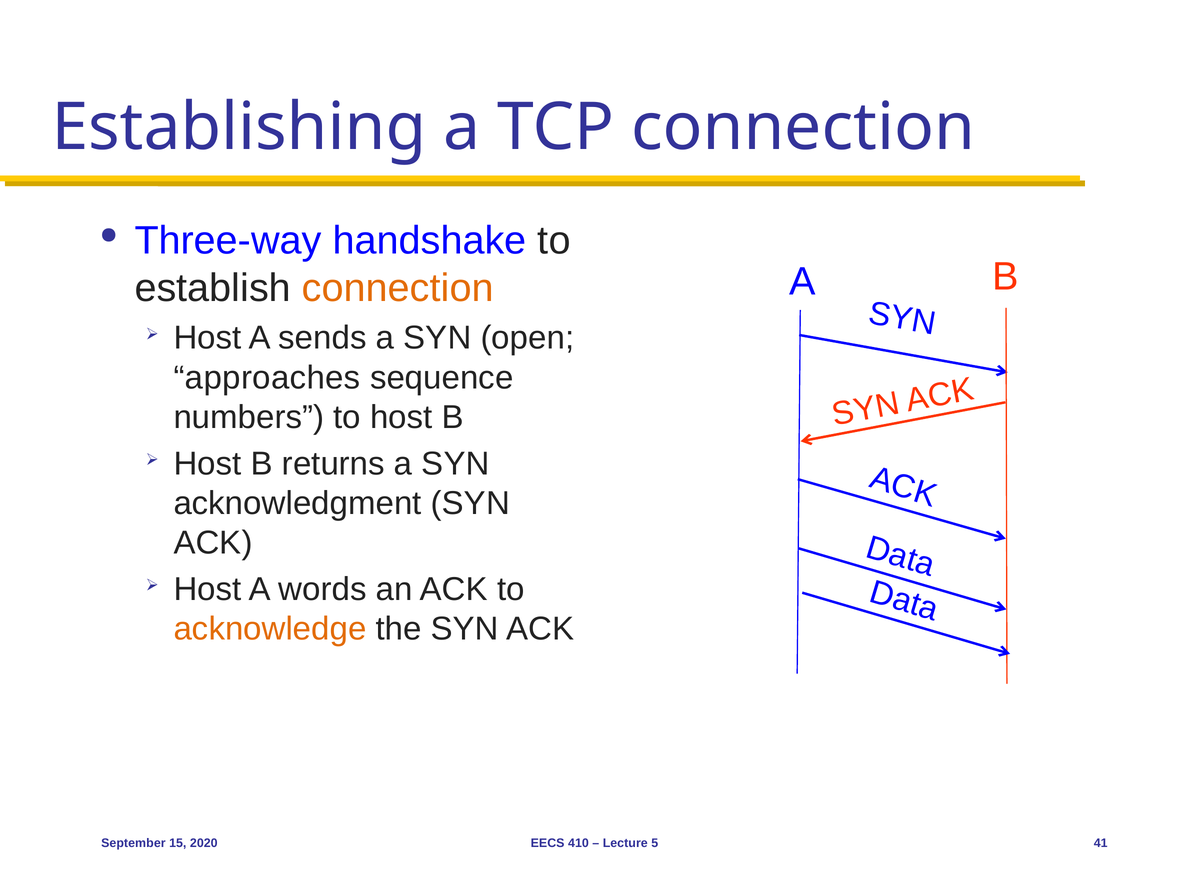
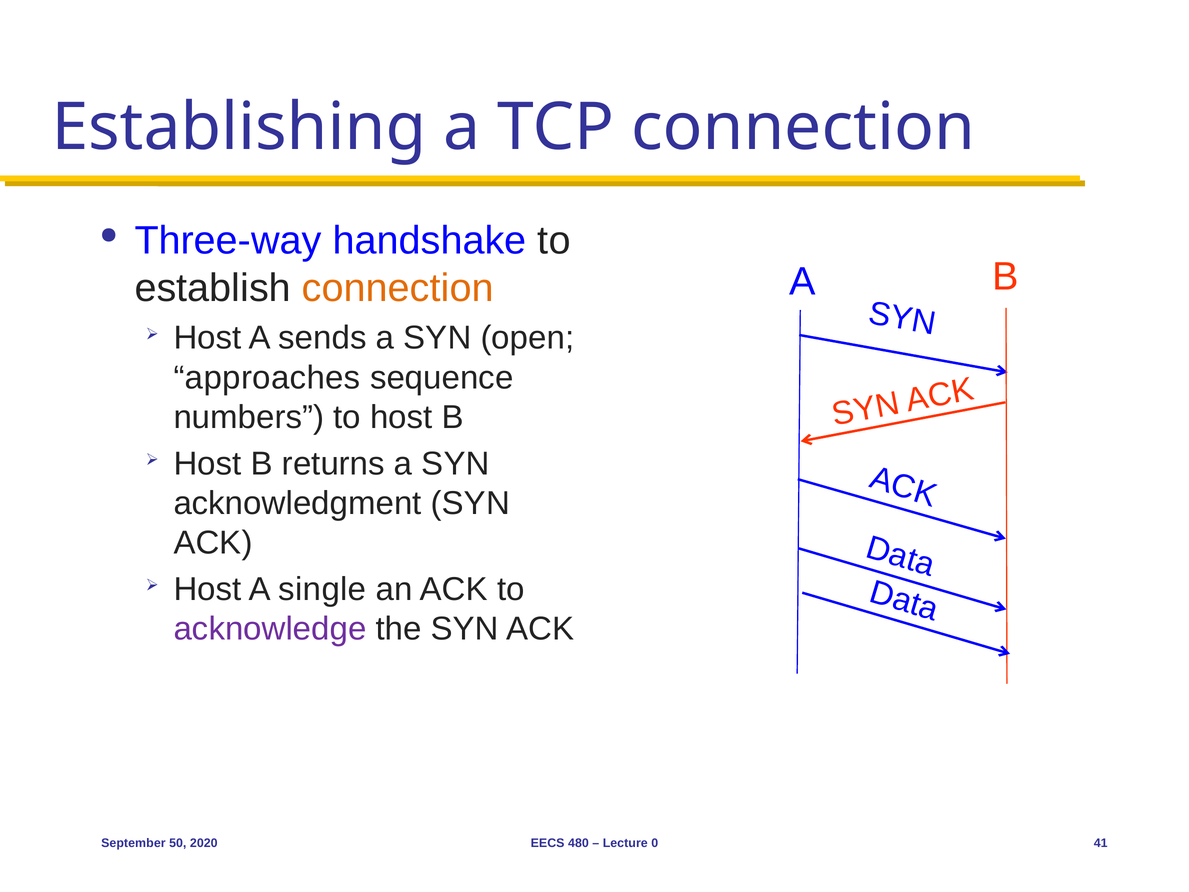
words: words -> single
acknowledge colour: orange -> purple
15: 15 -> 50
410: 410 -> 480
5: 5 -> 0
